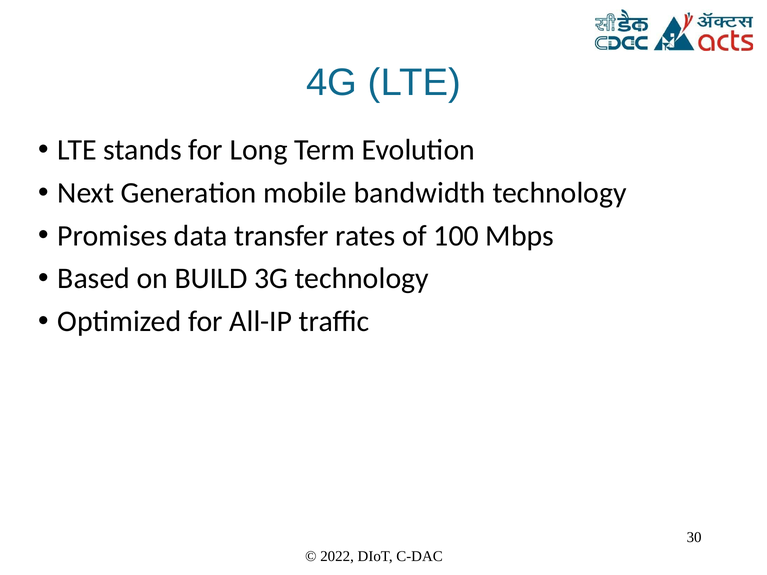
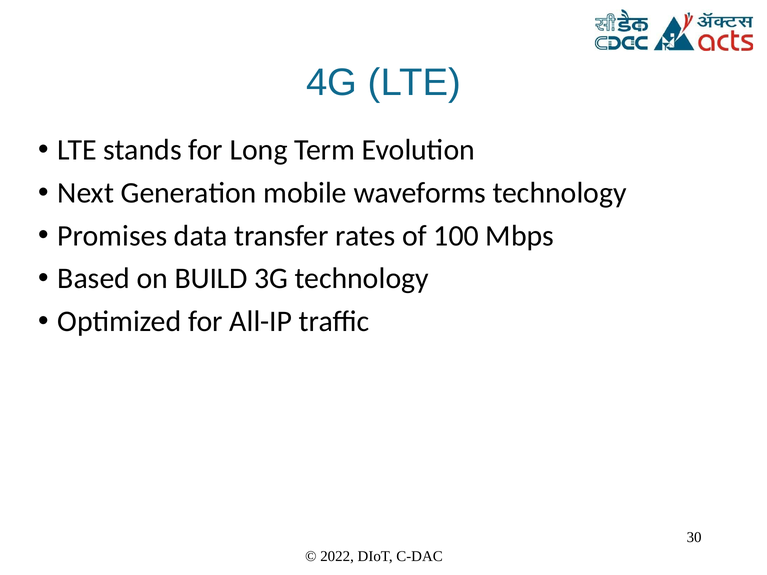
bandwidth: bandwidth -> waveforms
